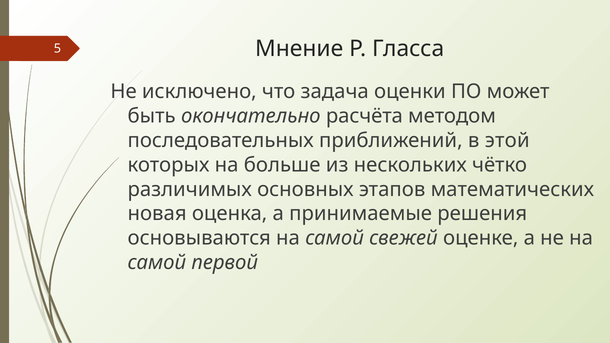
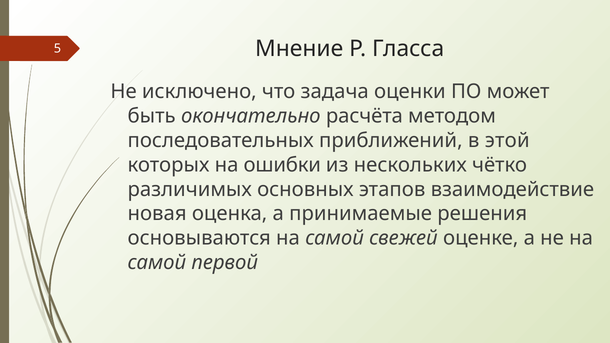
больше: больше -> ошибки
математических: математических -> взаимодействие
